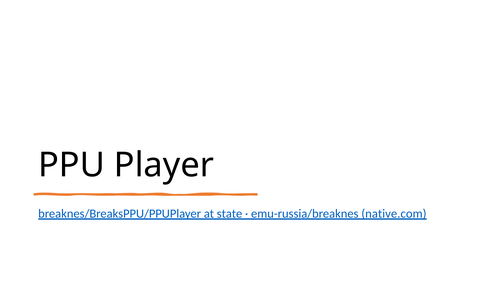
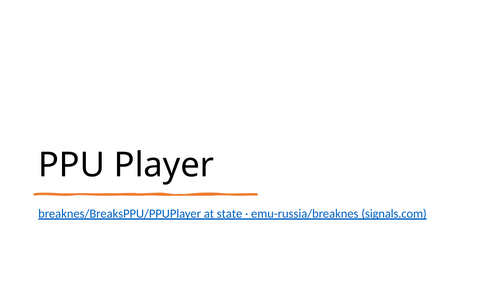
native.com: native.com -> signals.com
